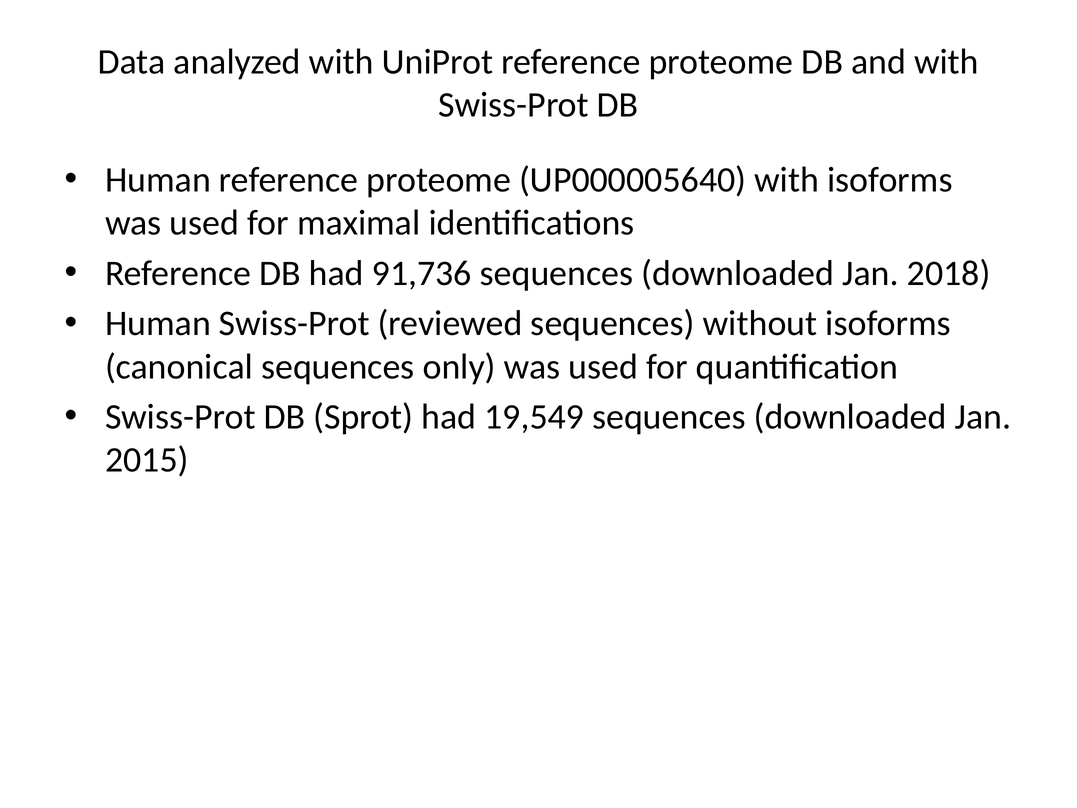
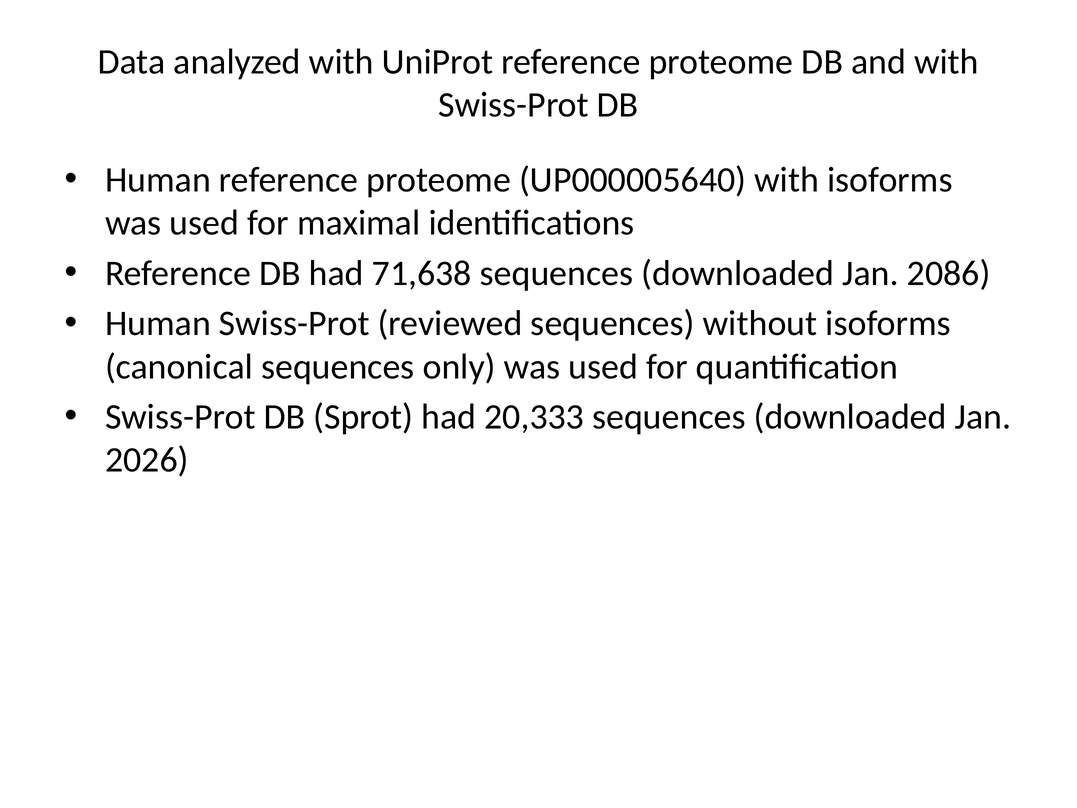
91,736: 91,736 -> 71,638
2018: 2018 -> 2086
19,549: 19,549 -> 20,333
2015: 2015 -> 2026
